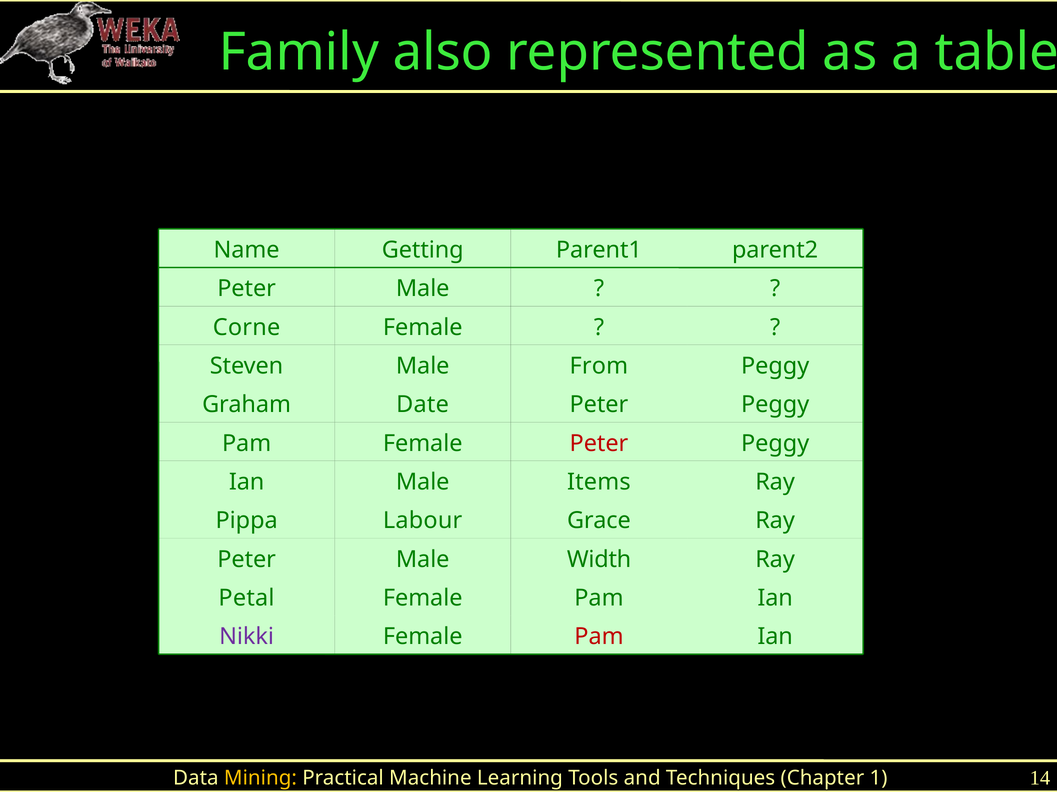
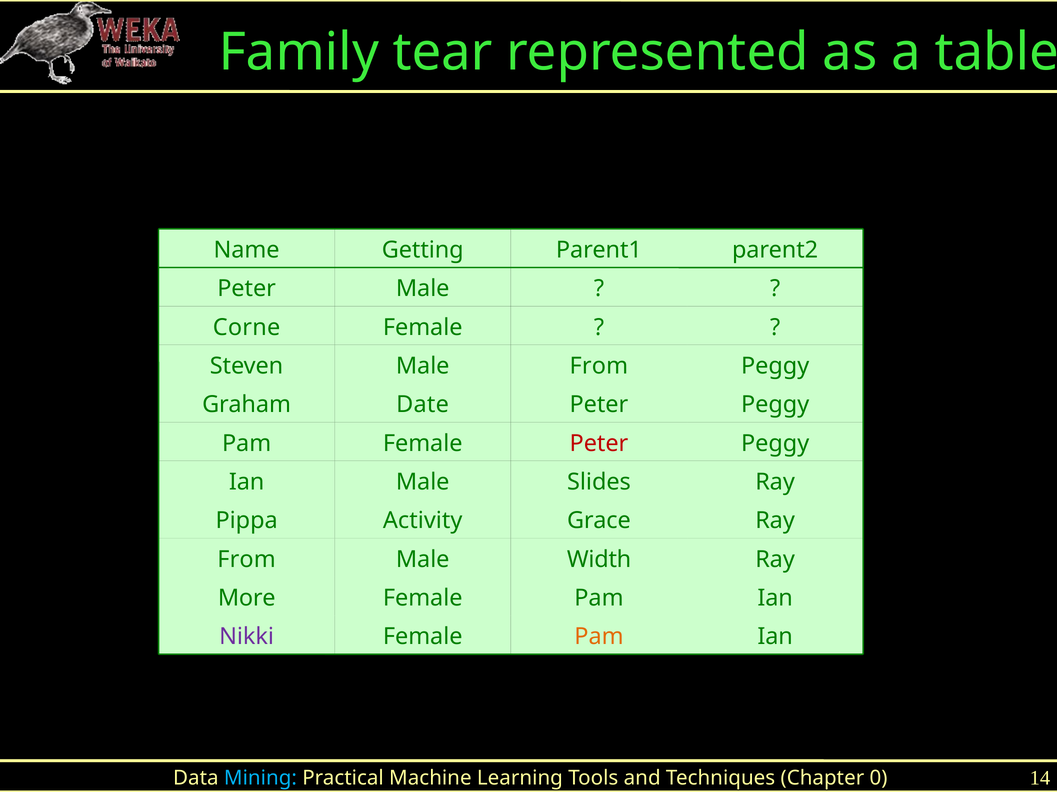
also: also -> tear
Items: Items -> Slides
Labour: Labour -> Activity
Peter at (247, 560): Peter -> From
Petal: Petal -> More
Pam at (599, 637) colour: red -> orange
Mining colour: yellow -> light blue
1: 1 -> 0
